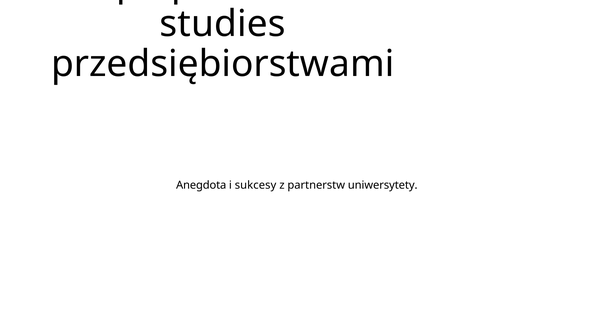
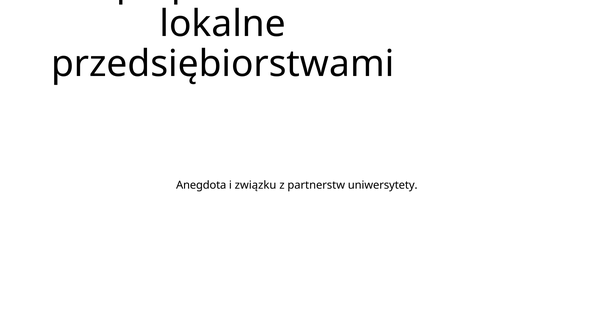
studies: studies -> lokalne
sukcesy: sukcesy -> związku
